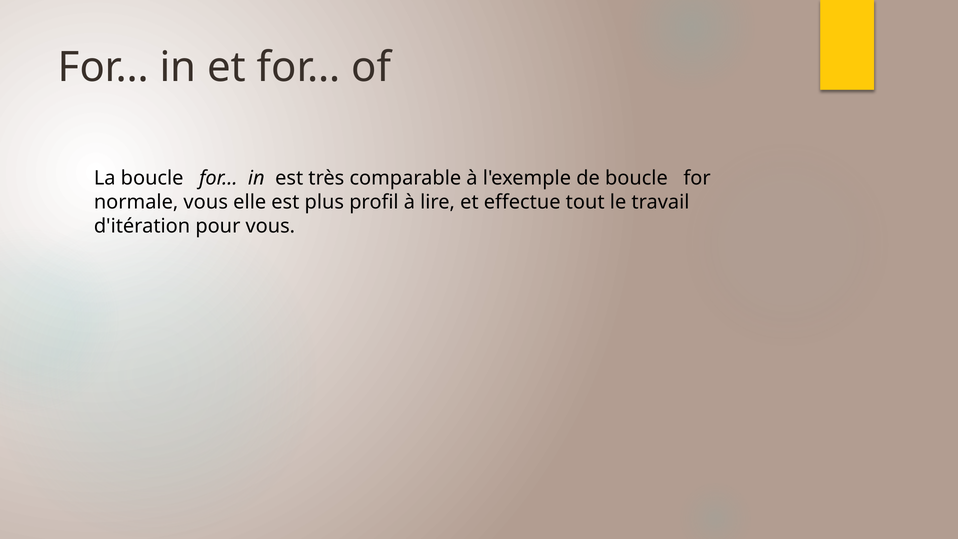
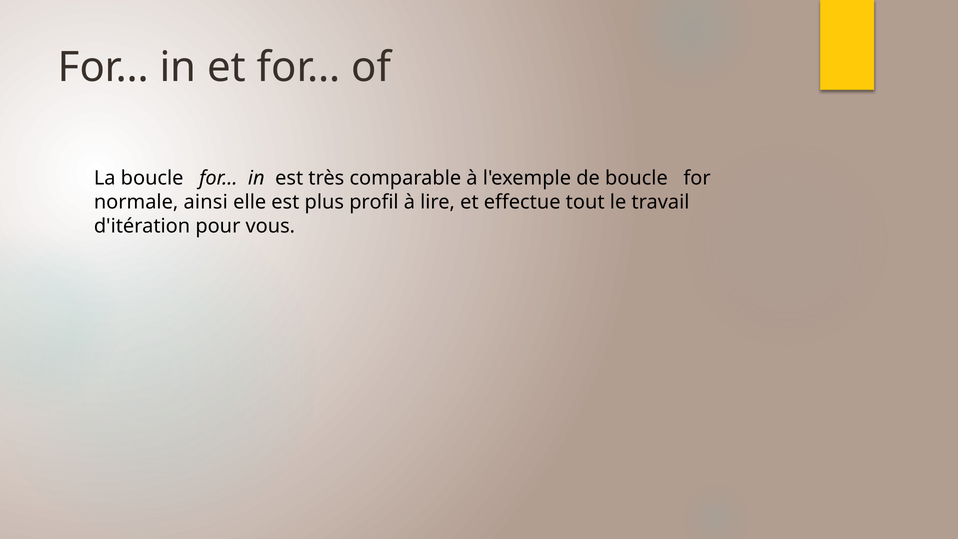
normale vous: vous -> ainsi
